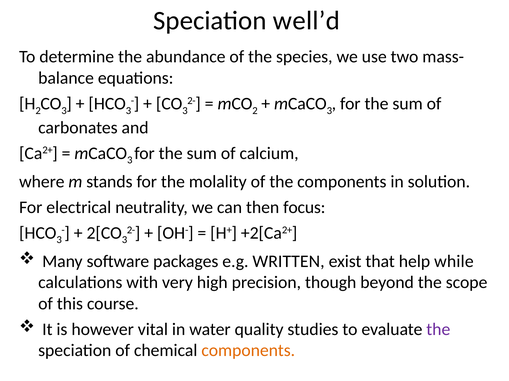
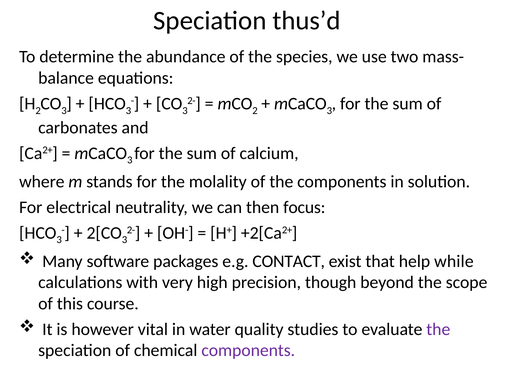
well’d: well’d -> thus’d
WRITTEN: WRITTEN -> CONTACT
components at (248, 351) colour: orange -> purple
